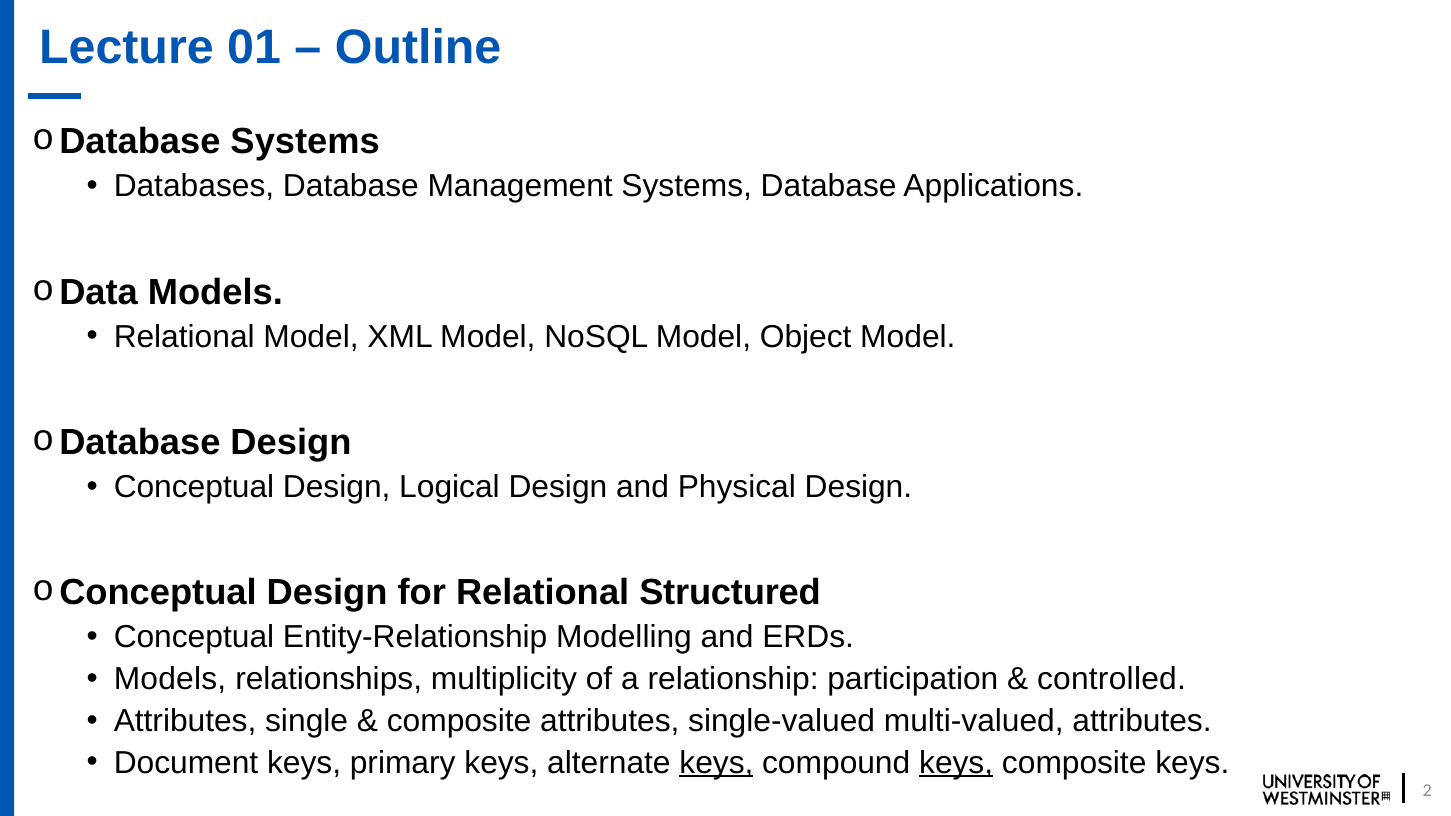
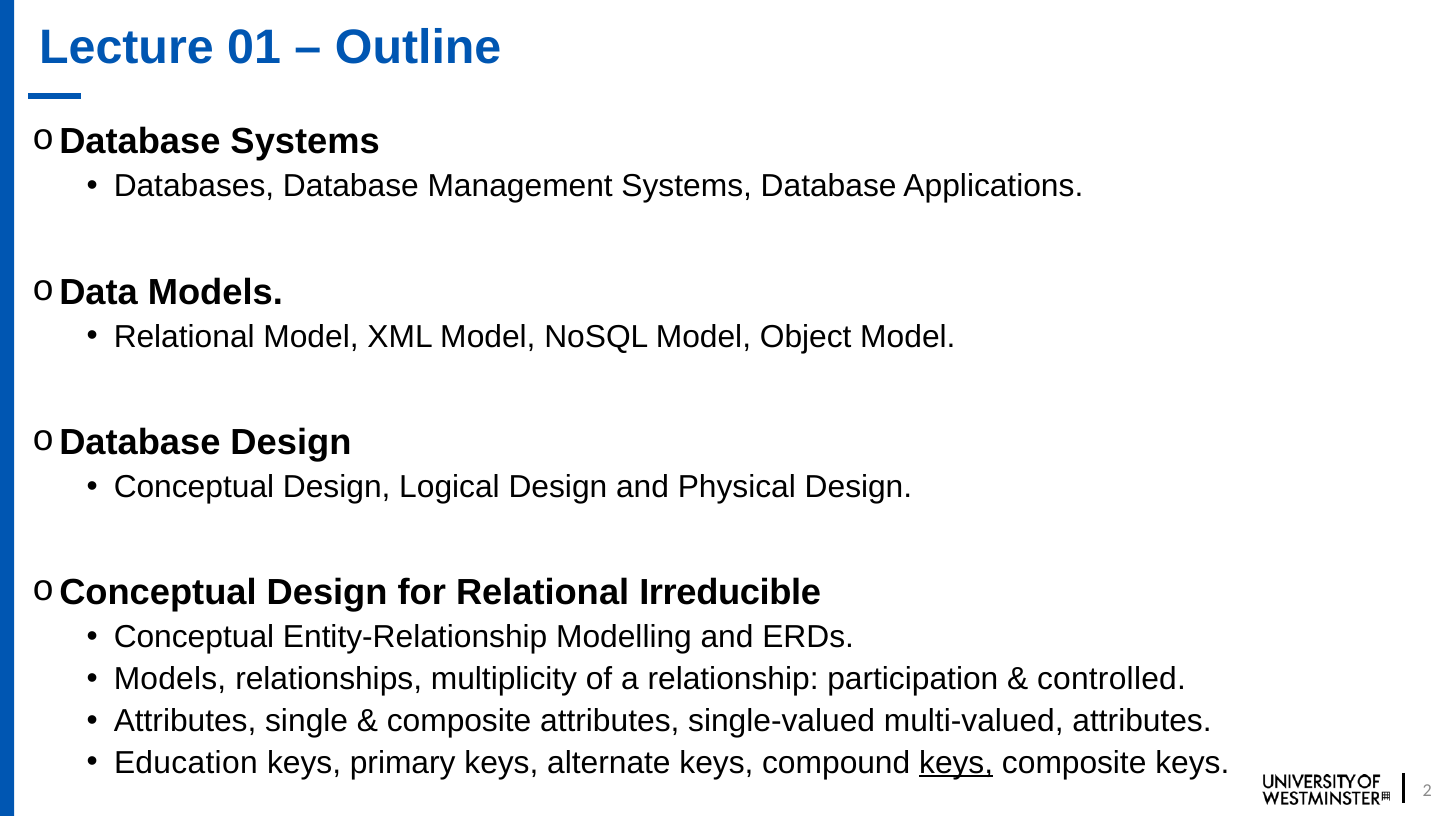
Structured: Structured -> Irreducible
Document: Document -> Education
keys at (716, 763) underline: present -> none
